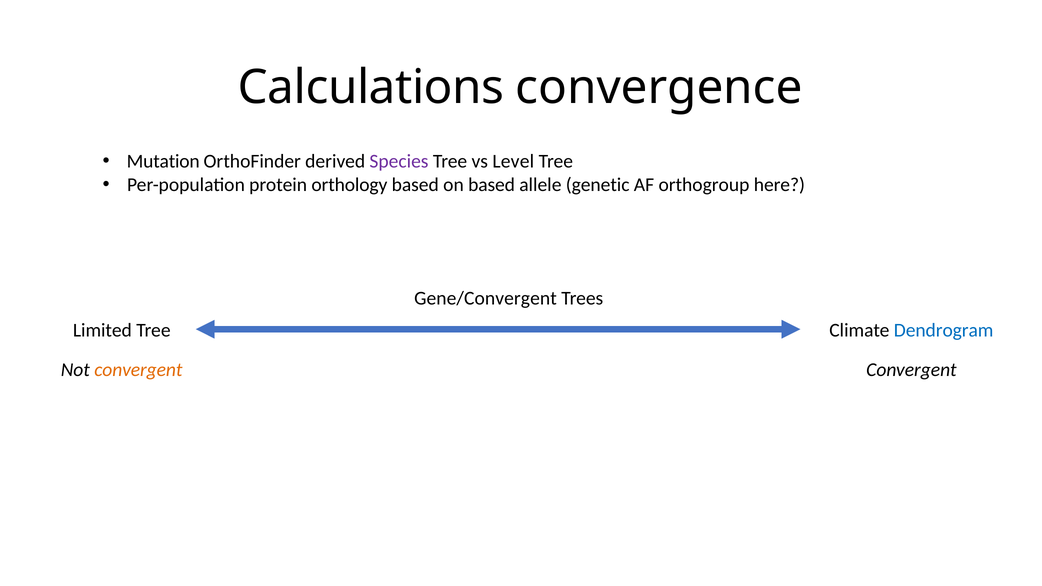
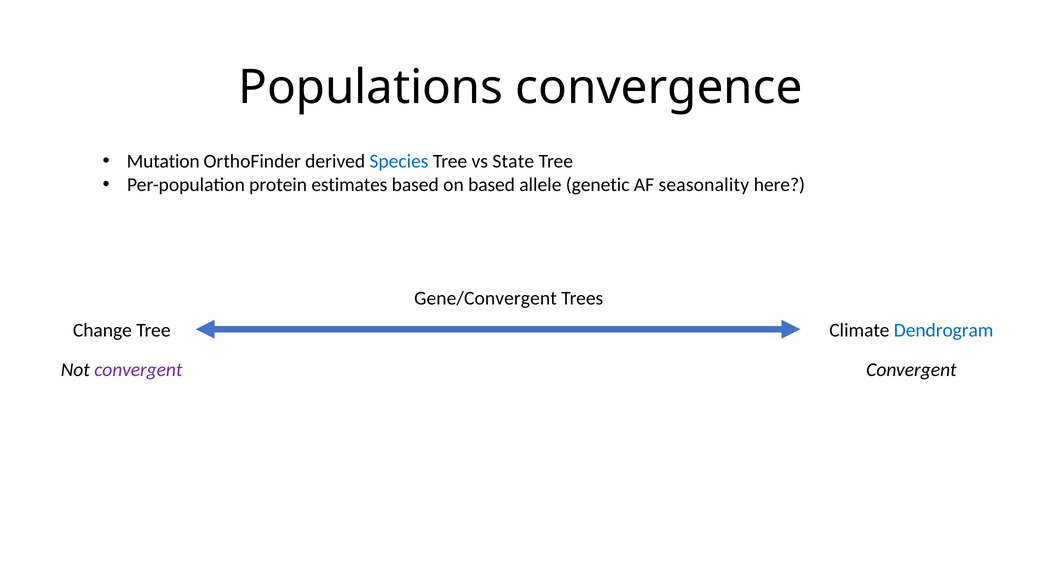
Calculations: Calculations -> Populations
Species colour: purple -> blue
Level: Level -> State
orthology: orthology -> estimates
orthogroup: orthogroup -> seasonality
Limited: Limited -> Change
convergent at (138, 370) colour: orange -> purple
